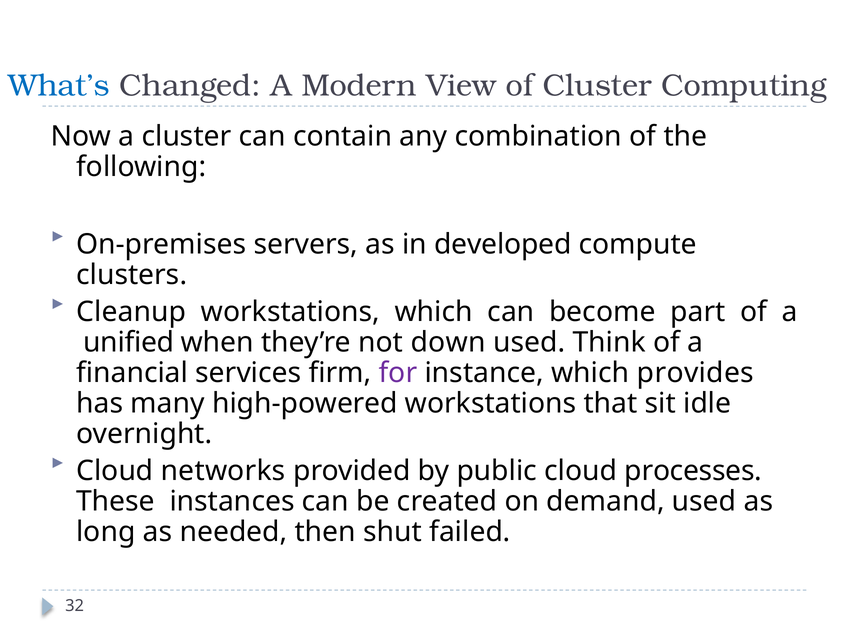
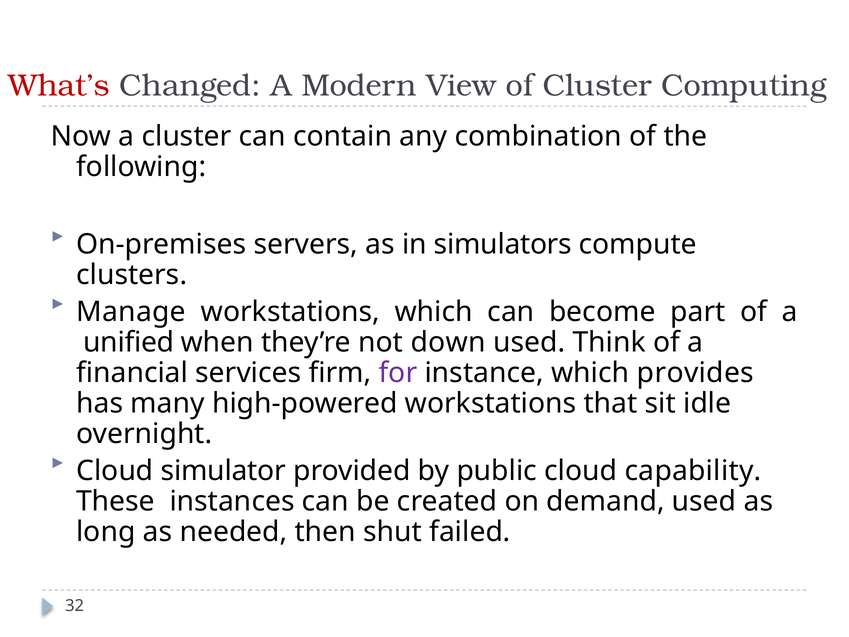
What’s colour: blue -> red
developed: developed -> simulators
Cleanup: Cleanup -> Manage
networks: networks -> simulator
processes: processes -> capability
